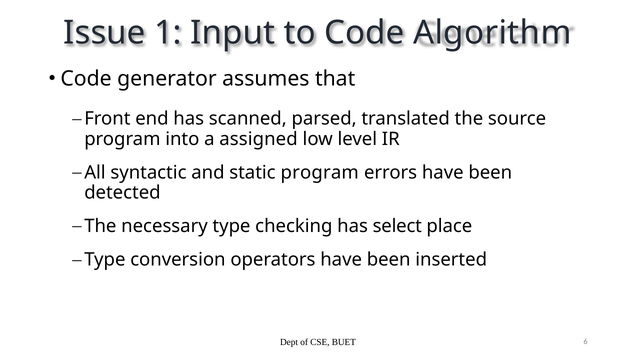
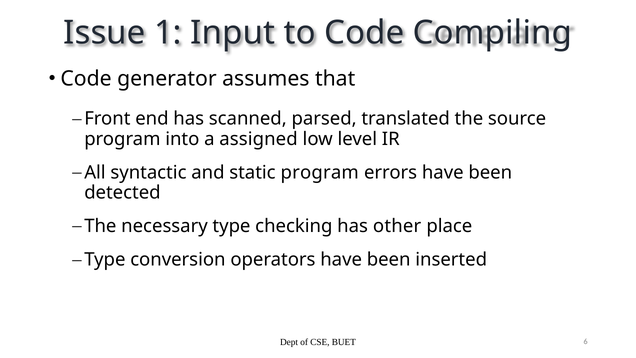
Algorithm: Algorithm -> Compiling
select: select -> other
